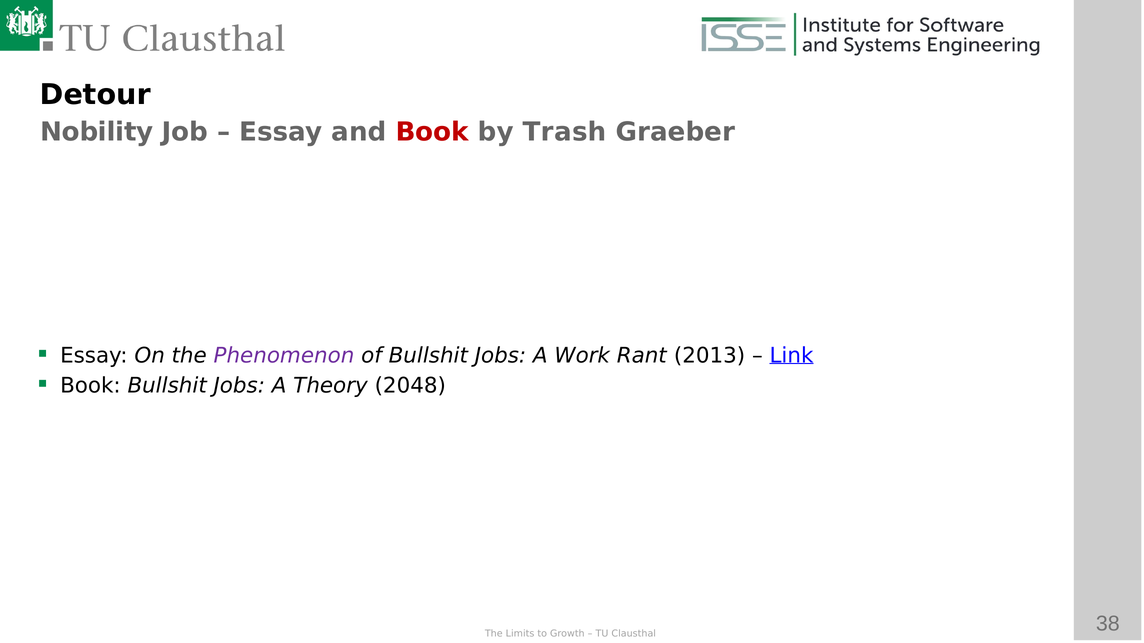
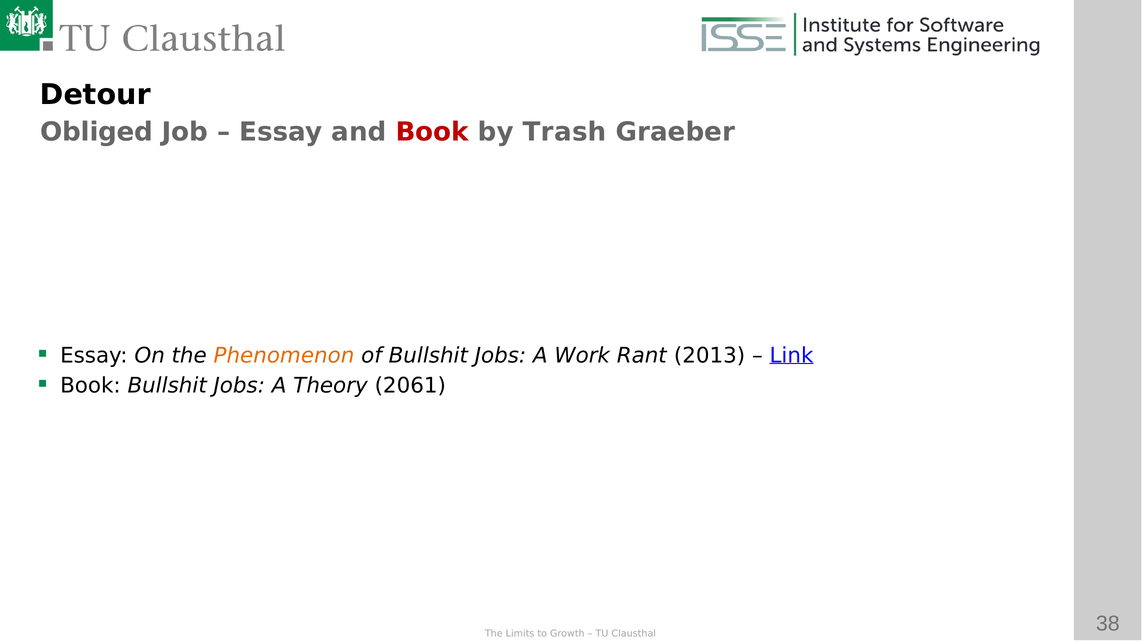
Nobility: Nobility -> Obliged
Phenomenon colour: purple -> orange
2048: 2048 -> 2061
